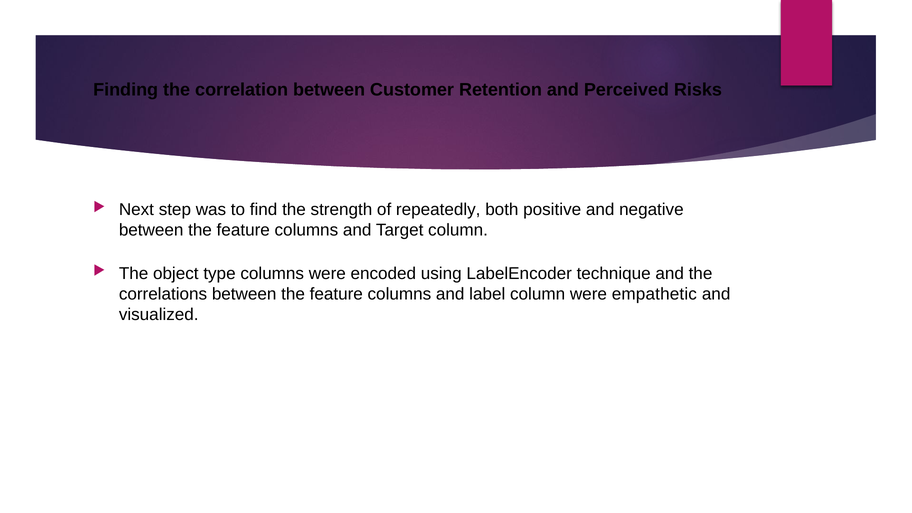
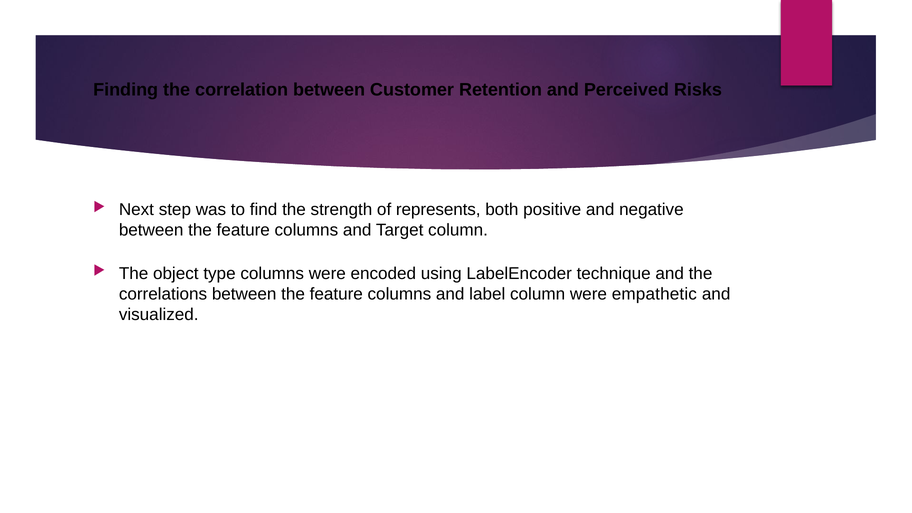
repeatedly: repeatedly -> represents
